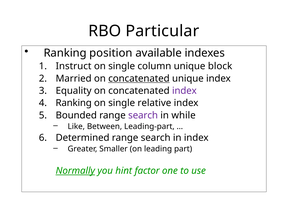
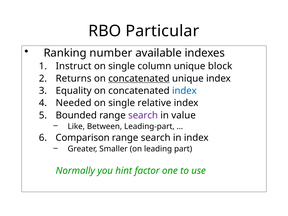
position: position -> number
Married: Married -> Returns
index at (184, 91) colour: purple -> blue
Ranking at (74, 103): Ranking -> Needed
while: while -> value
Determined: Determined -> Comparison
Normally underline: present -> none
